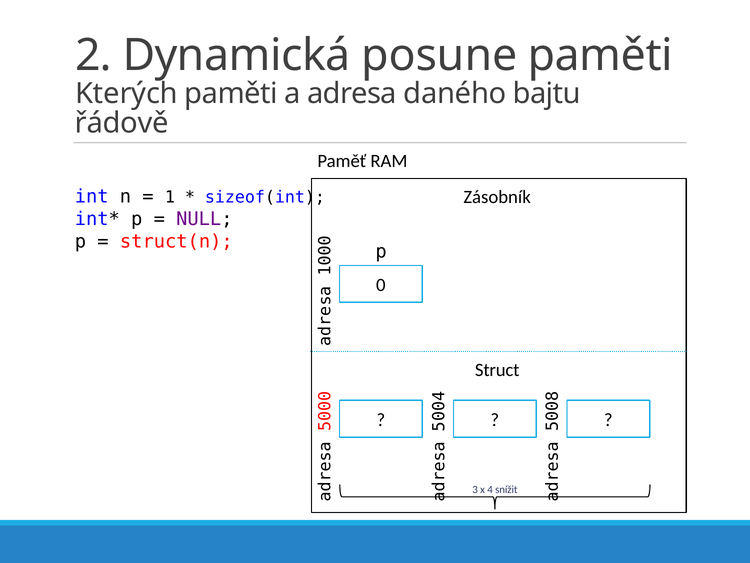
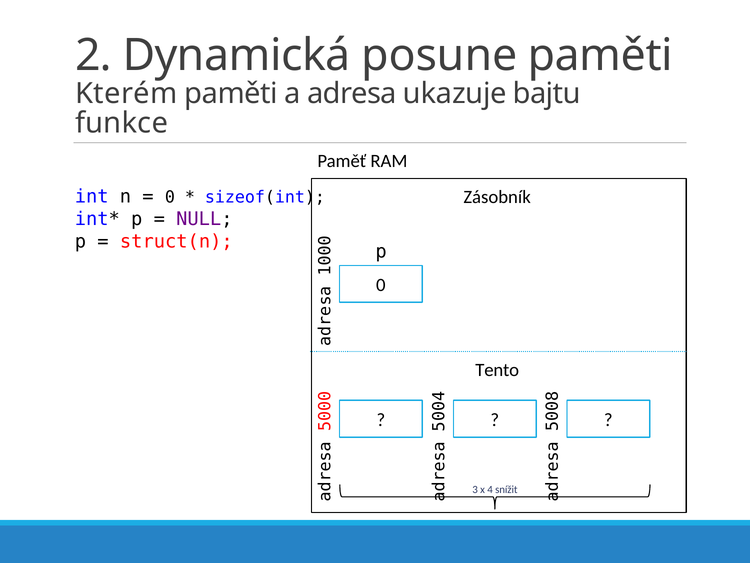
Kterých: Kterých -> Kterém
daného: daného -> ukazuje
řádově: řádově -> funkce
1 at (170, 197): 1 -> 0
Struct: Struct -> Tento
